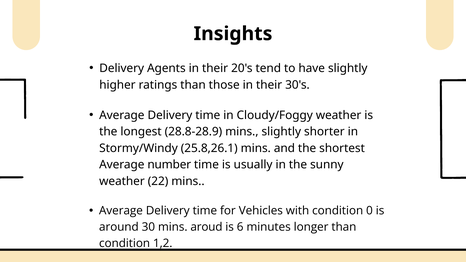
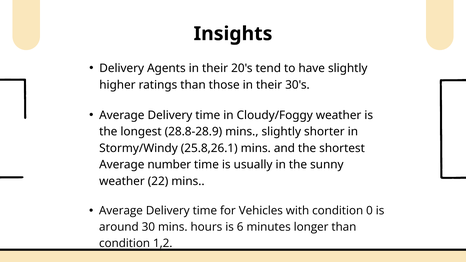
aroud: aroud -> hours
